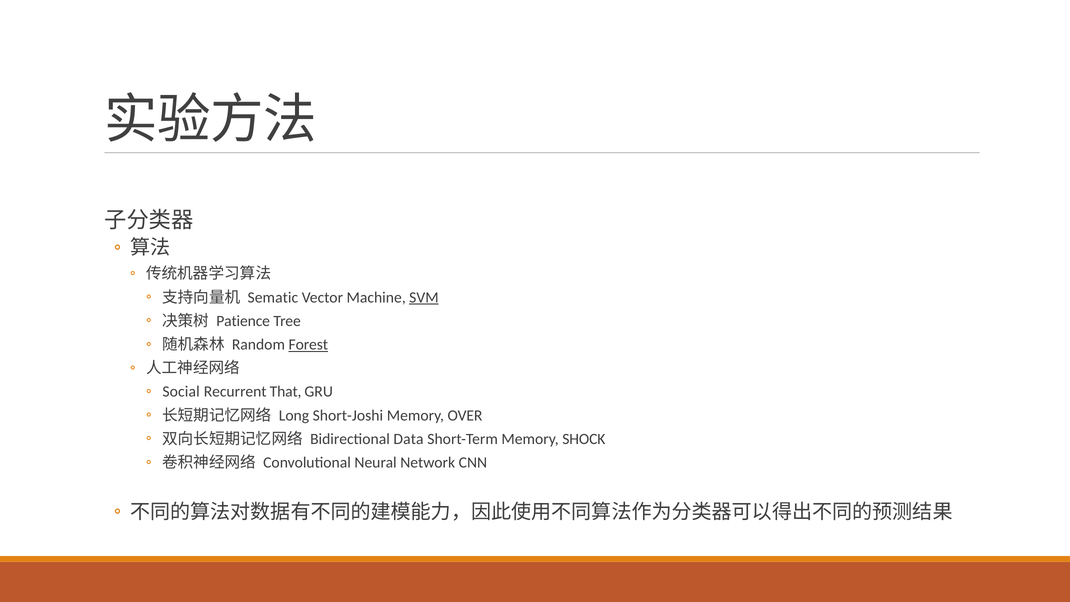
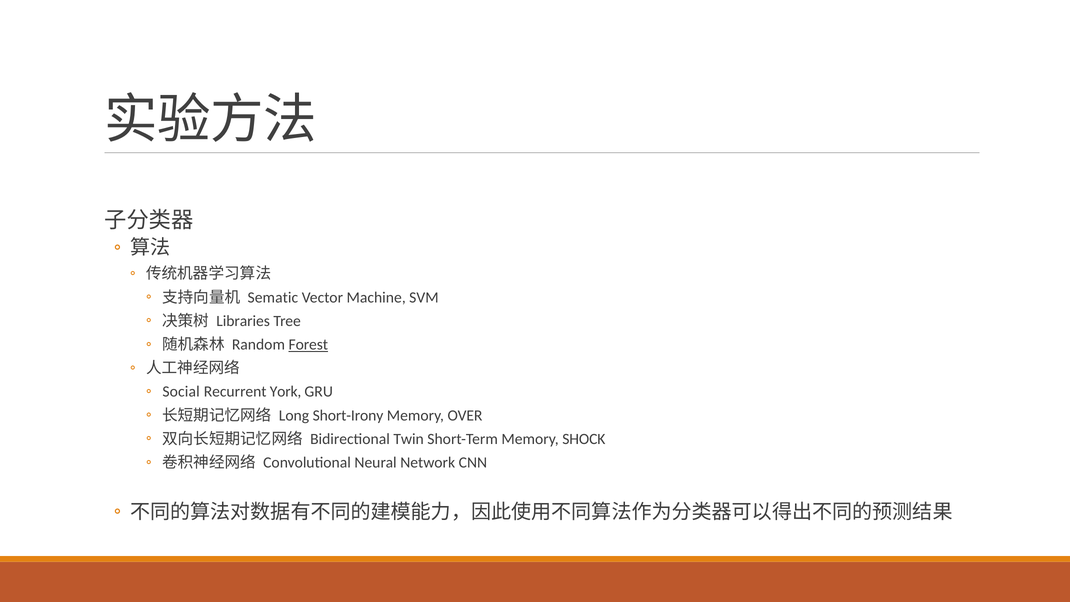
SVM underline: present -> none
Patience: Patience -> Libraries
That: That -> York
Short-Joshi: Short-Joshi -> Short-Irony
Data: Data -> Twin
